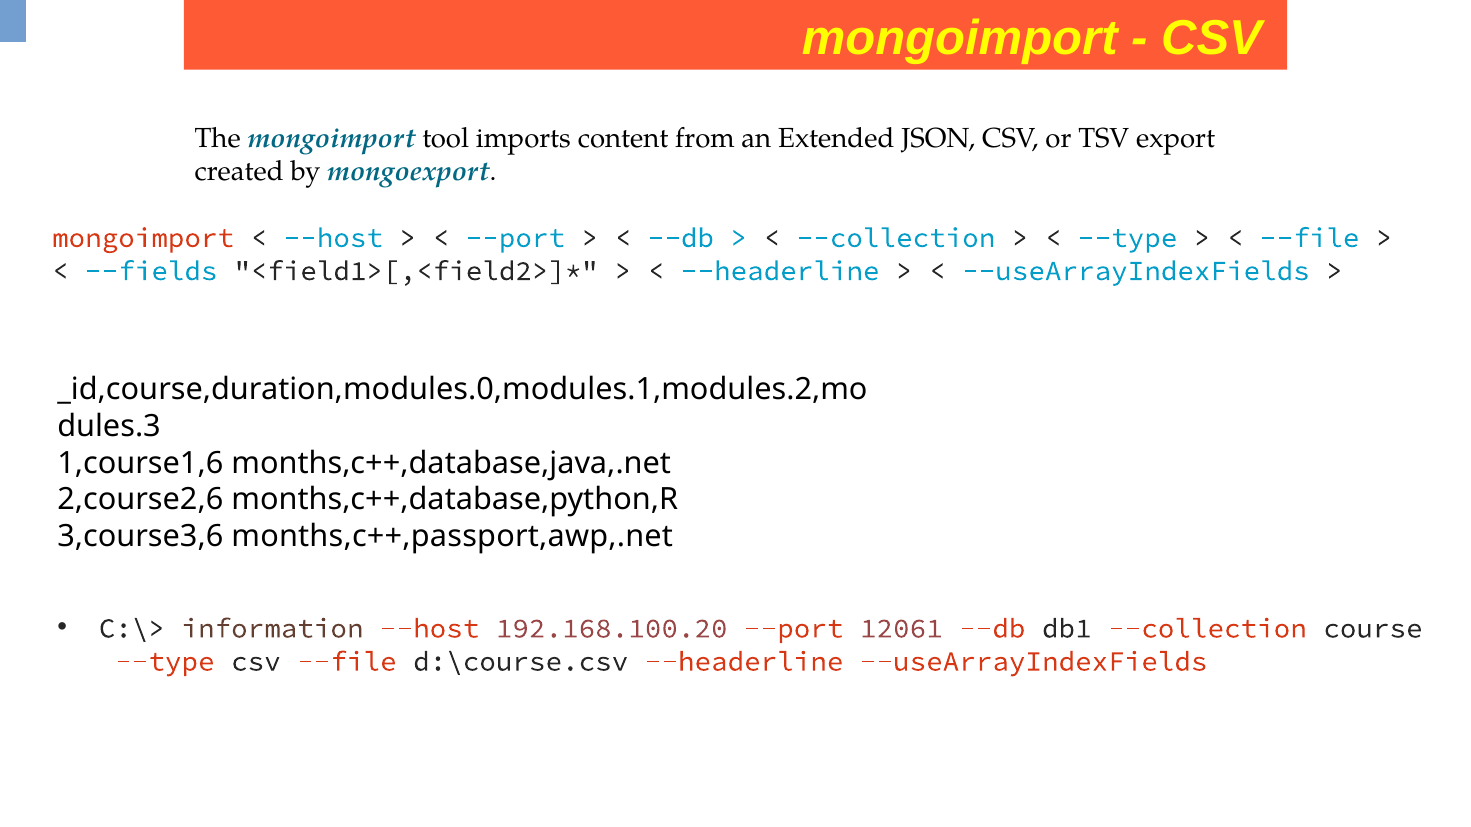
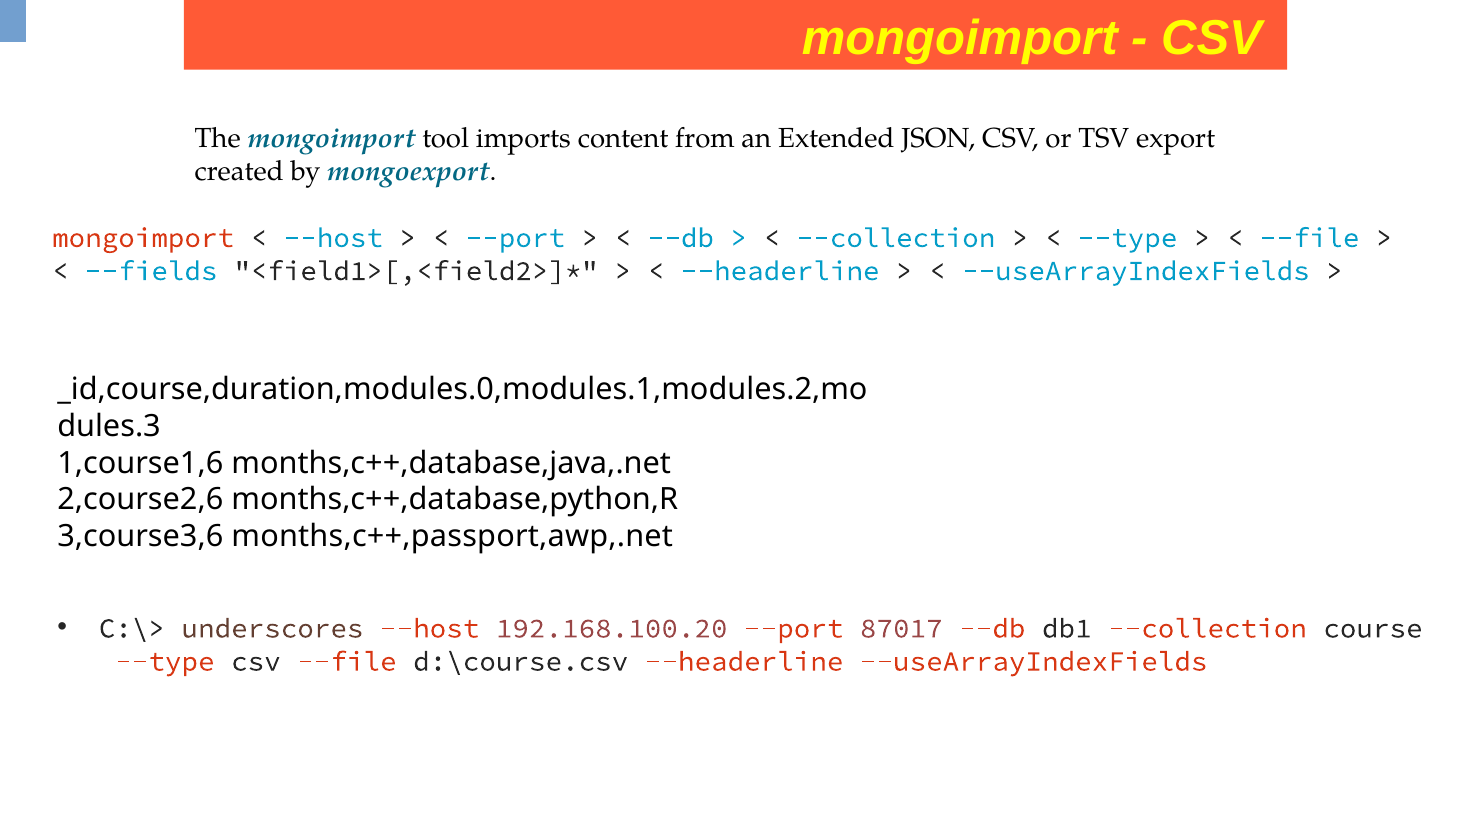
information: information -> underscores
12061: 12061 -> 87017
